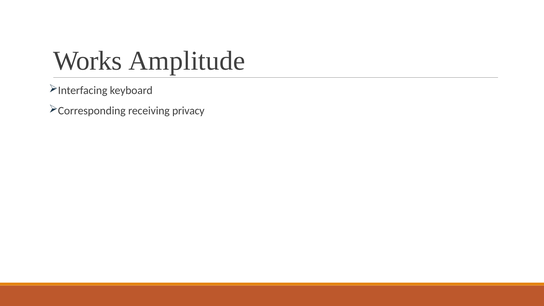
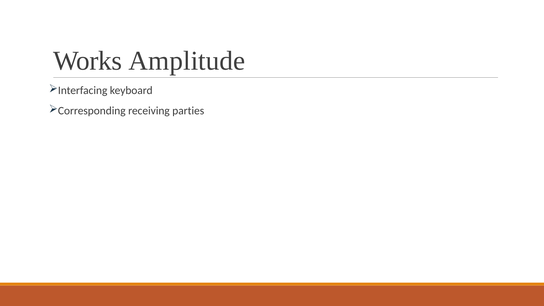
privacy: privacy -> parties
